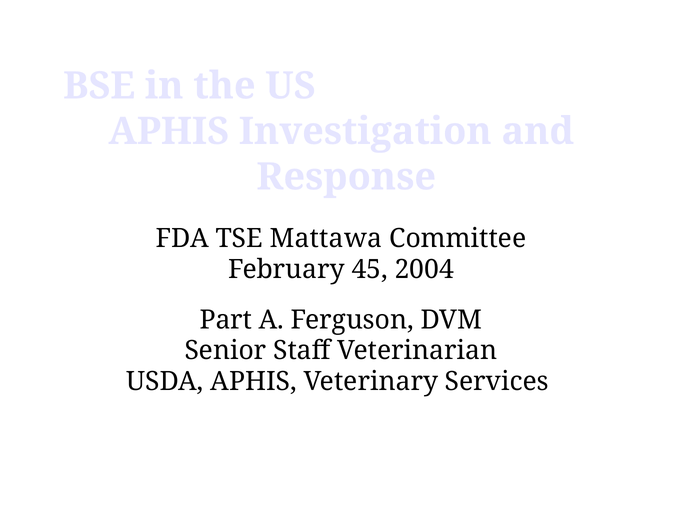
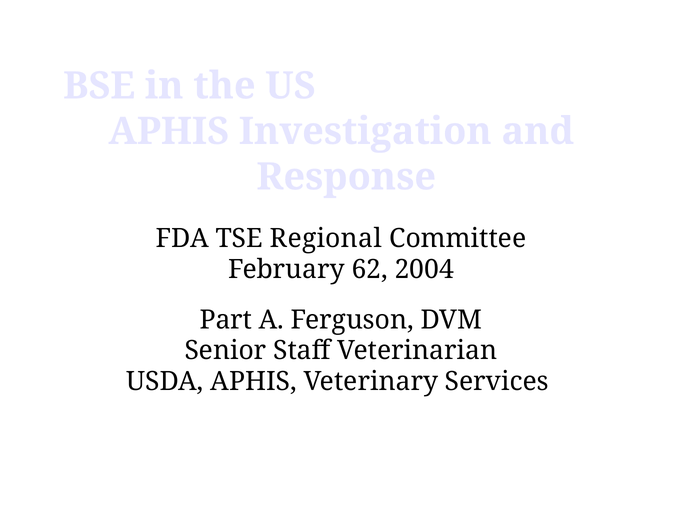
Mattawa: Mattawa -> Regional
45: 45 -> 62
